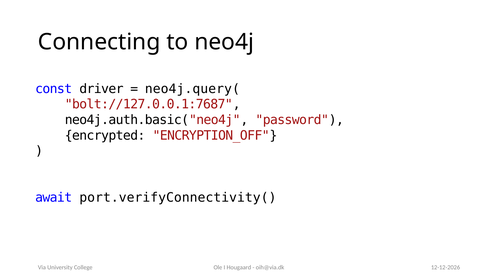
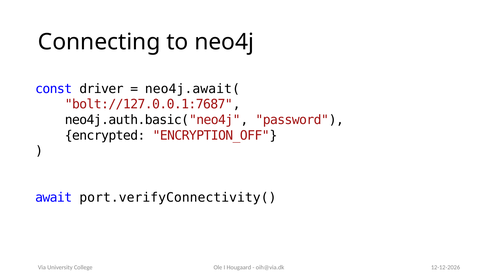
neo4j.query(: neo4j.query( -> neo4j.await(
